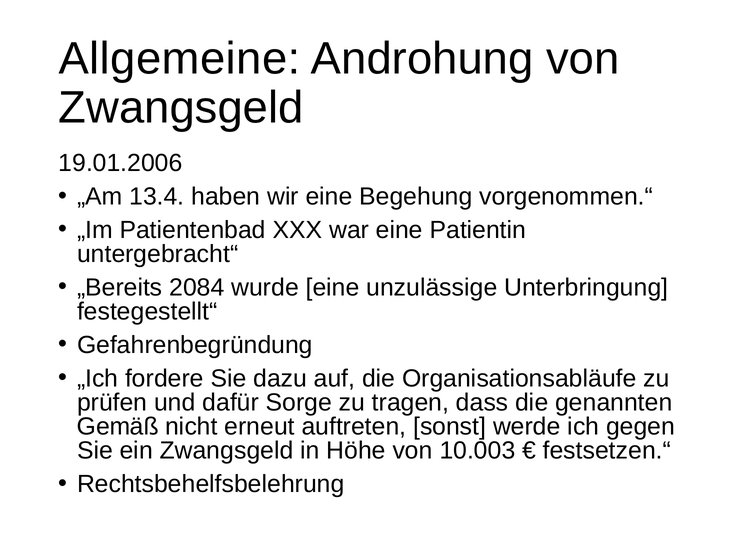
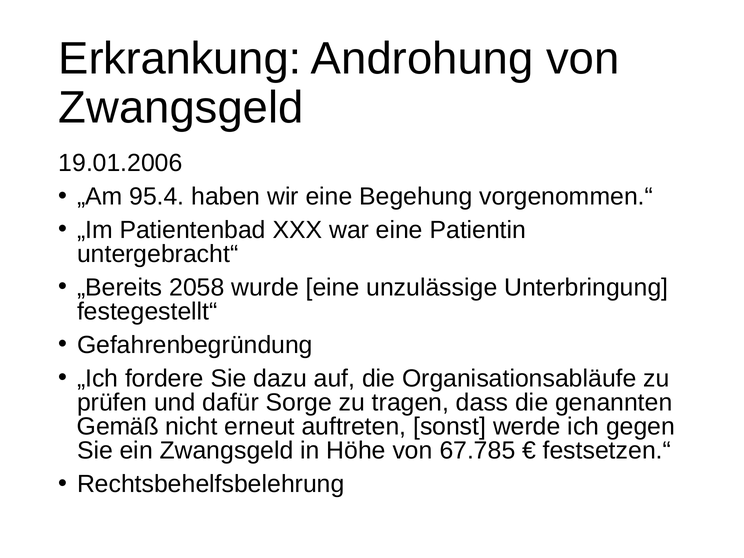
Allgemeine: Allgemeine -> Erkrankung
13.4: 13.4 -> 95.4
2084: 2084 -> 2058
10.003: 10.003 -> 67.785
